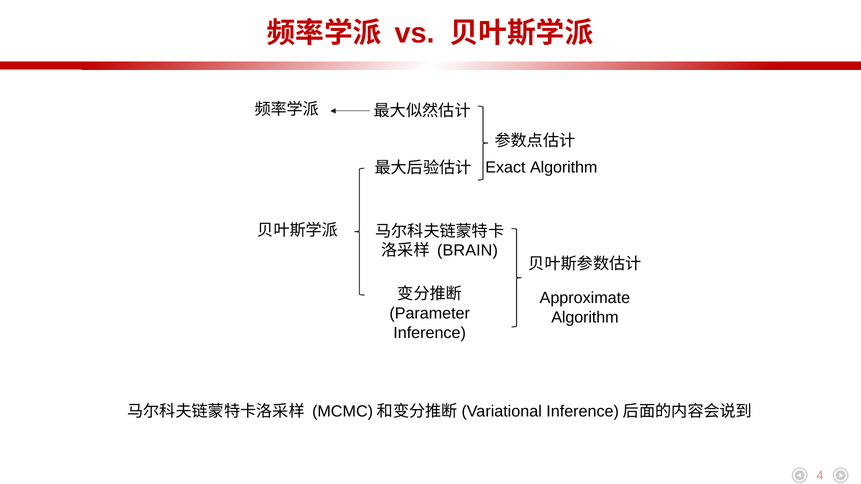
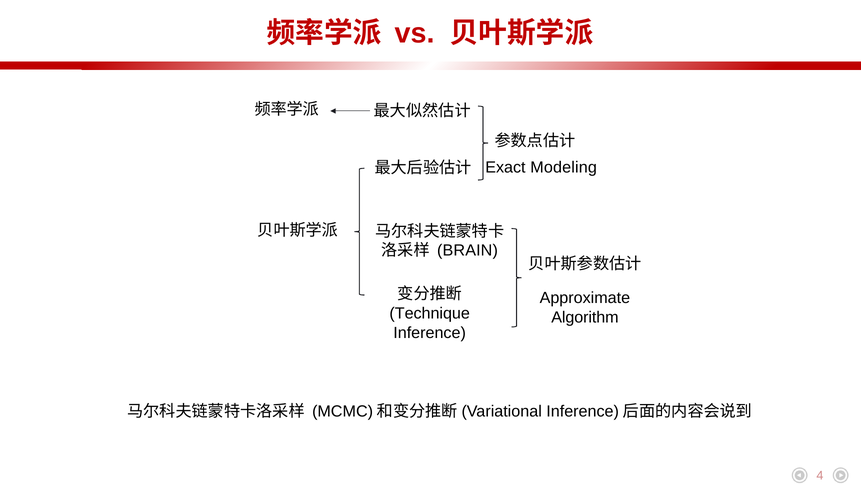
Exact Algorithm: Algorithm -> Modeling
Parameter: Parameter -> Technique
